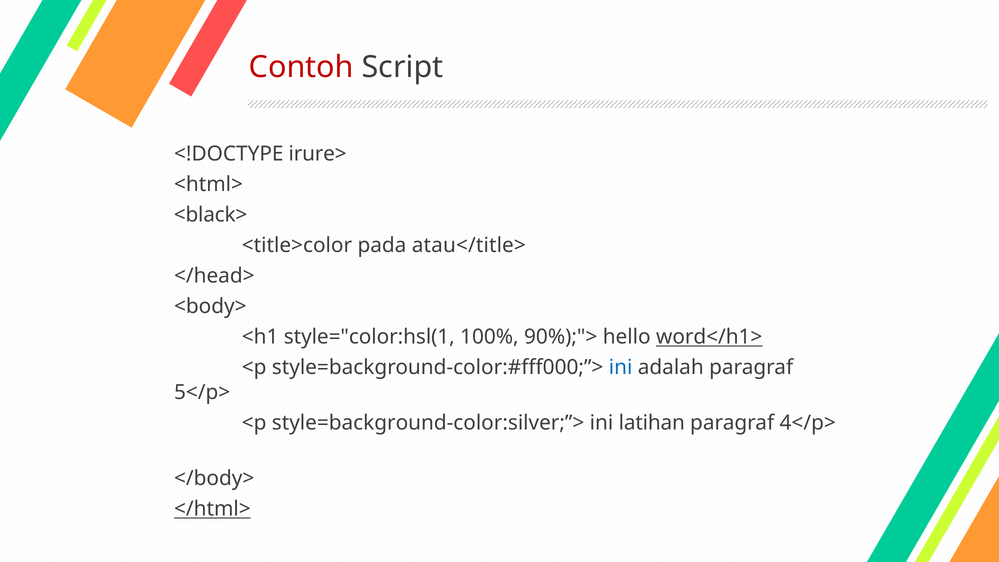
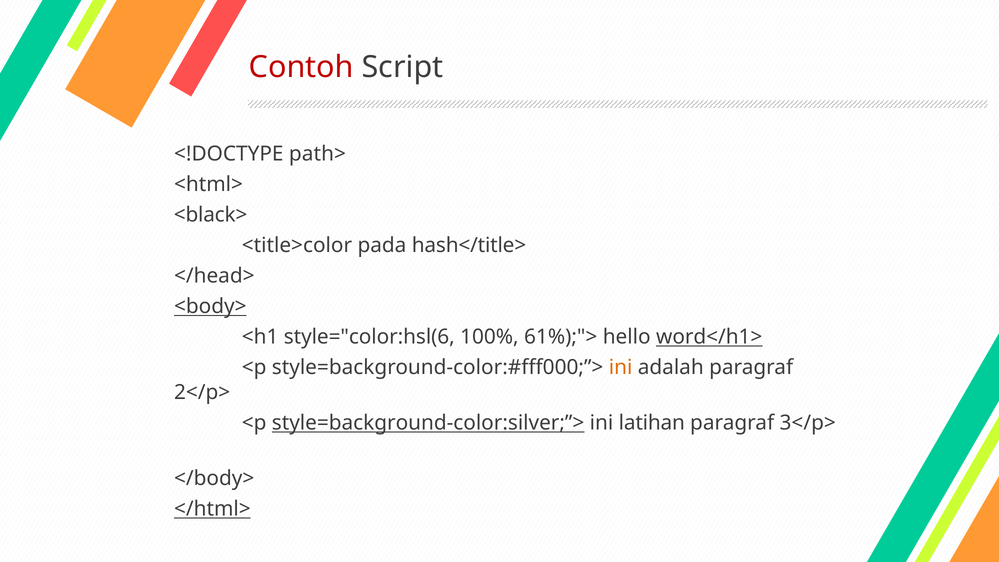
irure>: irure> -> path>
atau</title>: atau</title> -> hash</title>
<body> underline: none -> present
style="color:hsl(1: style="color:hsl(1 -> style="color:hsl(6
90%);">: 90%);"> -> 61%);">
ini at (621, 368) colour: blue -> orange
5</p>: 5</p> -> 2</p>
style=background-color:silver;”> underline: none -> present
4</p>: 4</p> -> 3</p>
